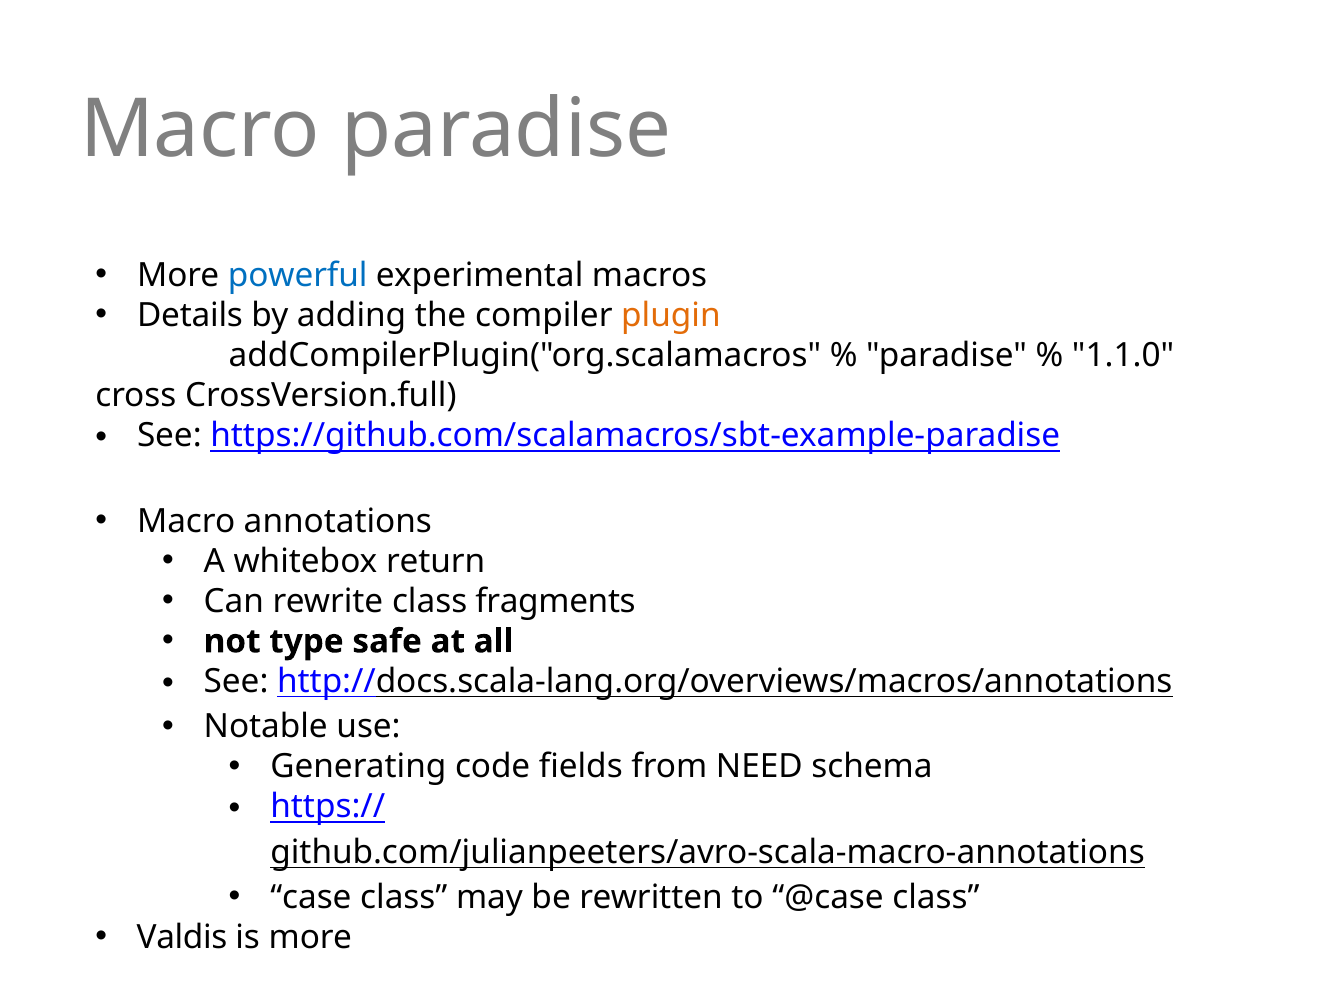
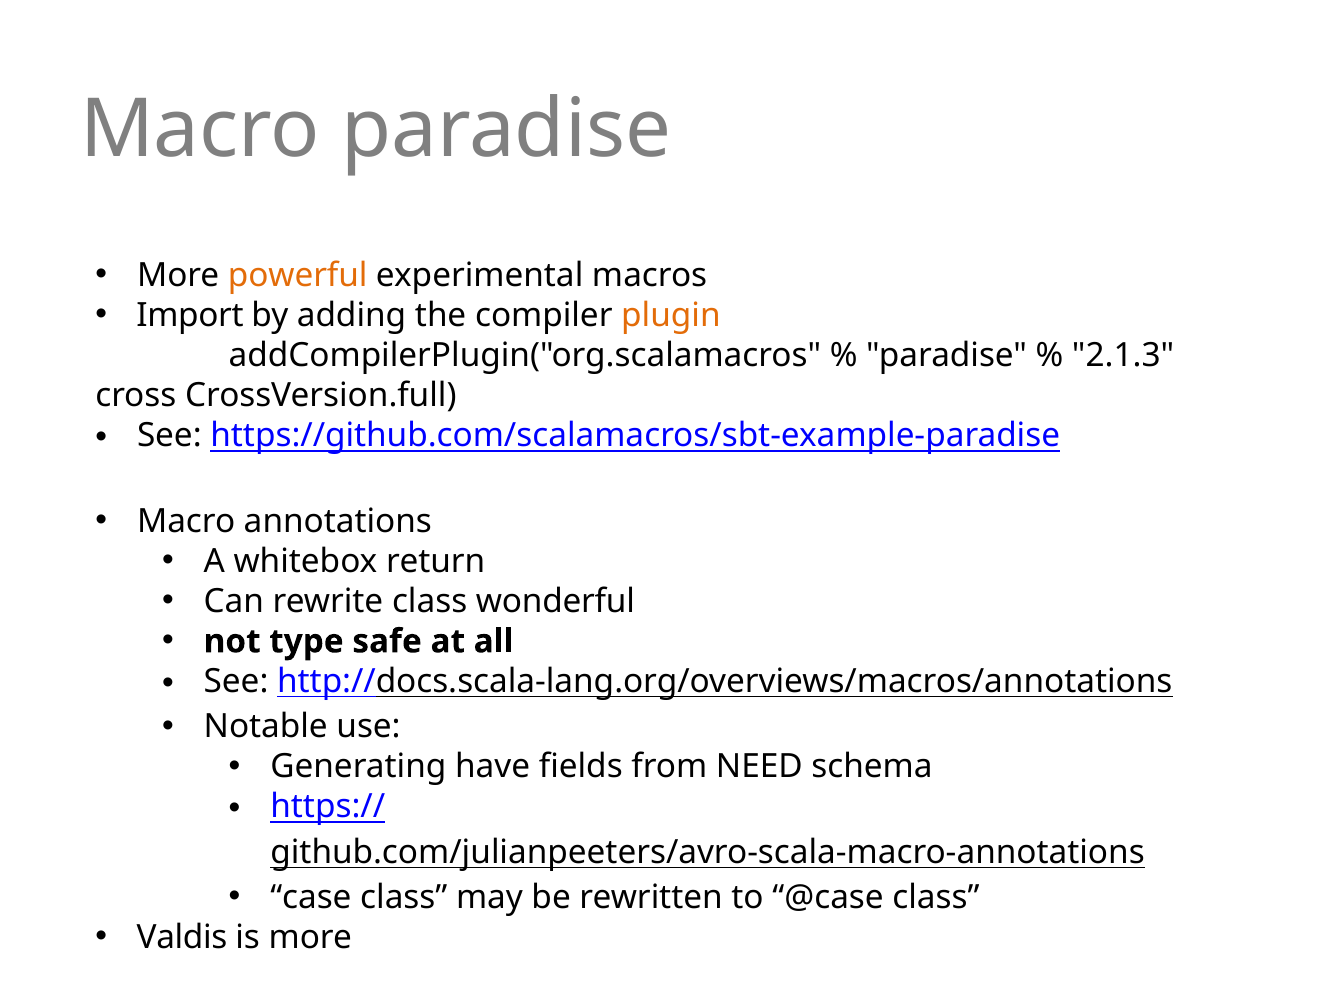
powerful colour: blue -> orange
Details: Details -> Import
1.1.0: 1.1.0 -> 2.1.3
fragments: fragments -> wonderful
code: code -> have
